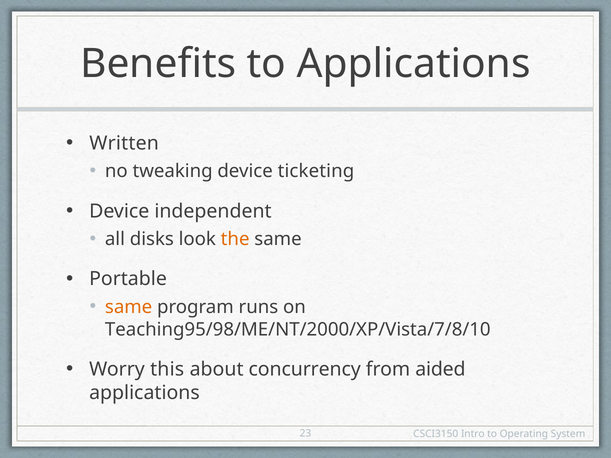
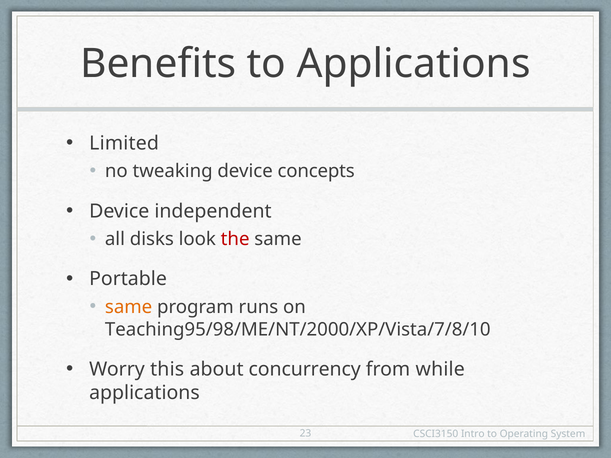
Written: Written -> Limited
ticketing: ticketing -> concepts
the colour: orange -> red
aided: aided -> while
